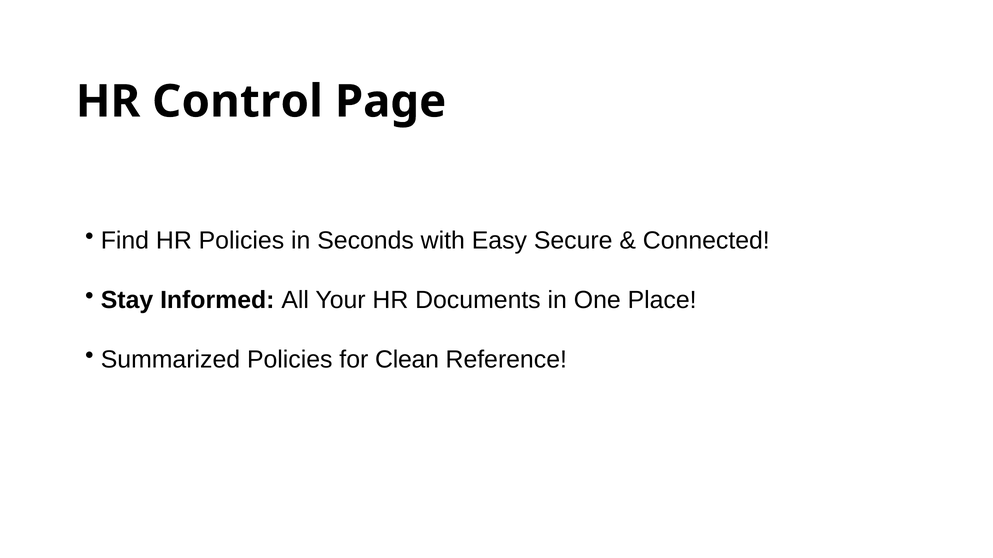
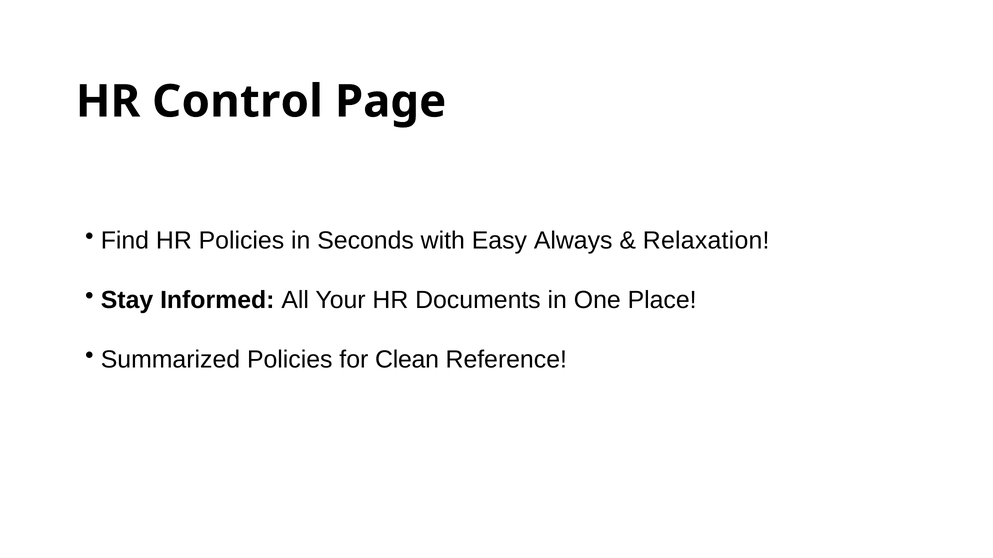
Secure: Secure -> Always
Connected: Connected -> Relaxation
